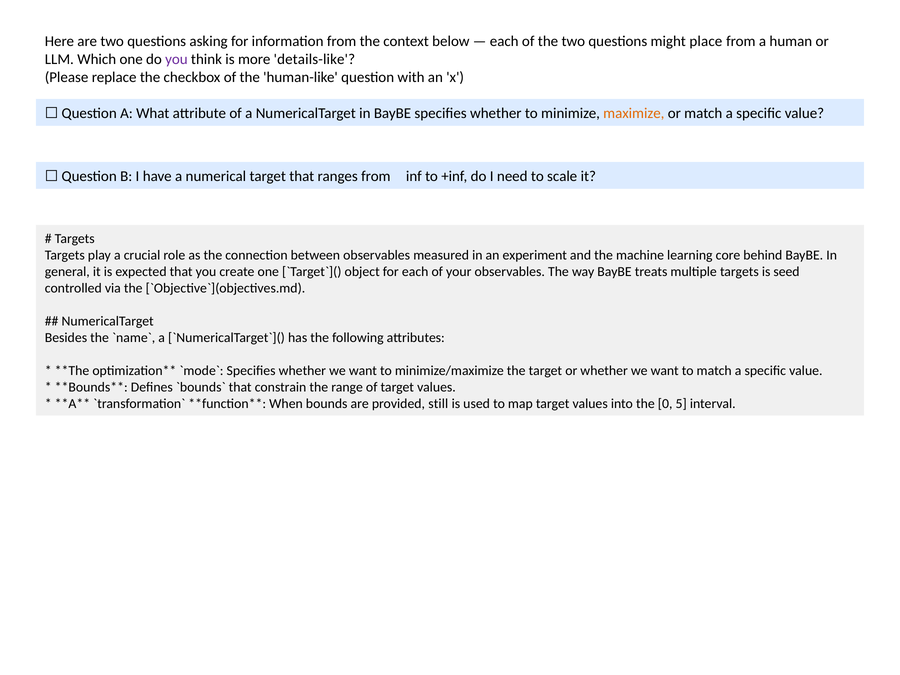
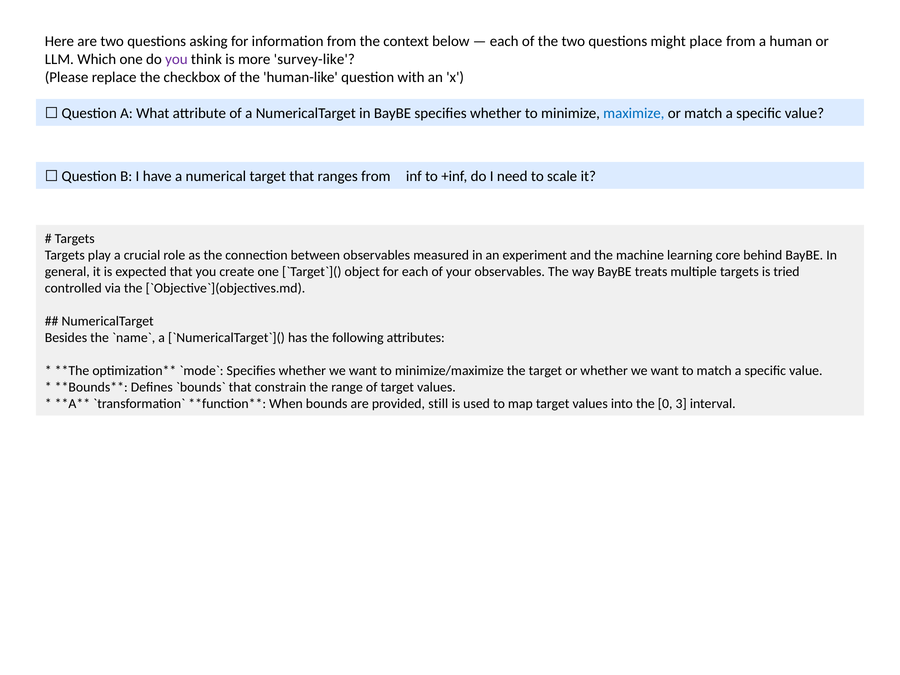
details-like: details-like -> survey-like
maximize colour: orange -> blue
seed: seed -> tried
5: 5 -> 3
